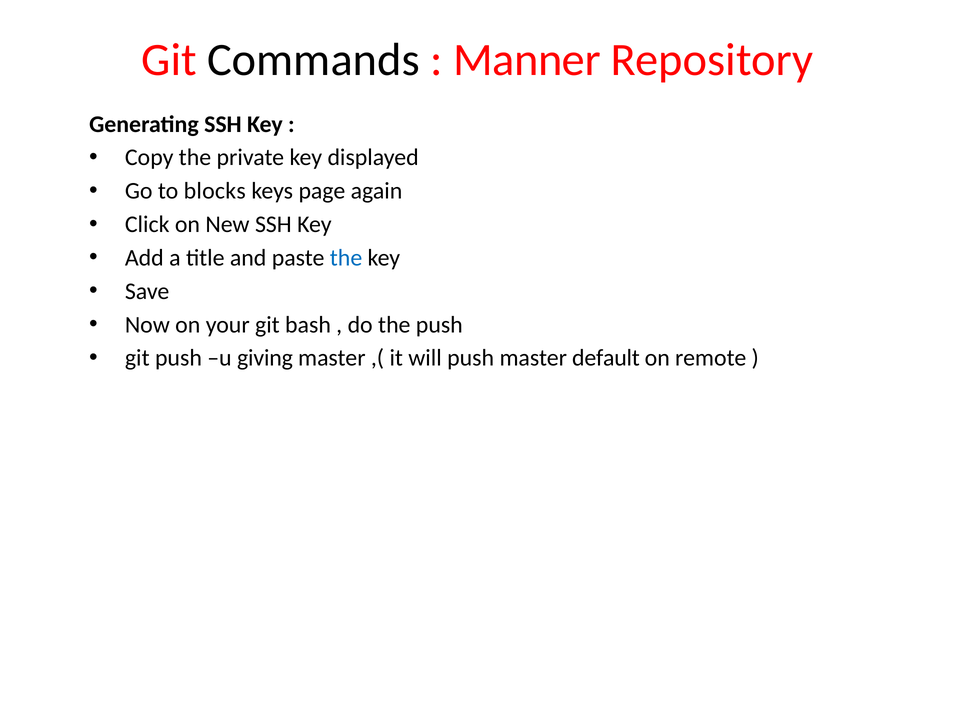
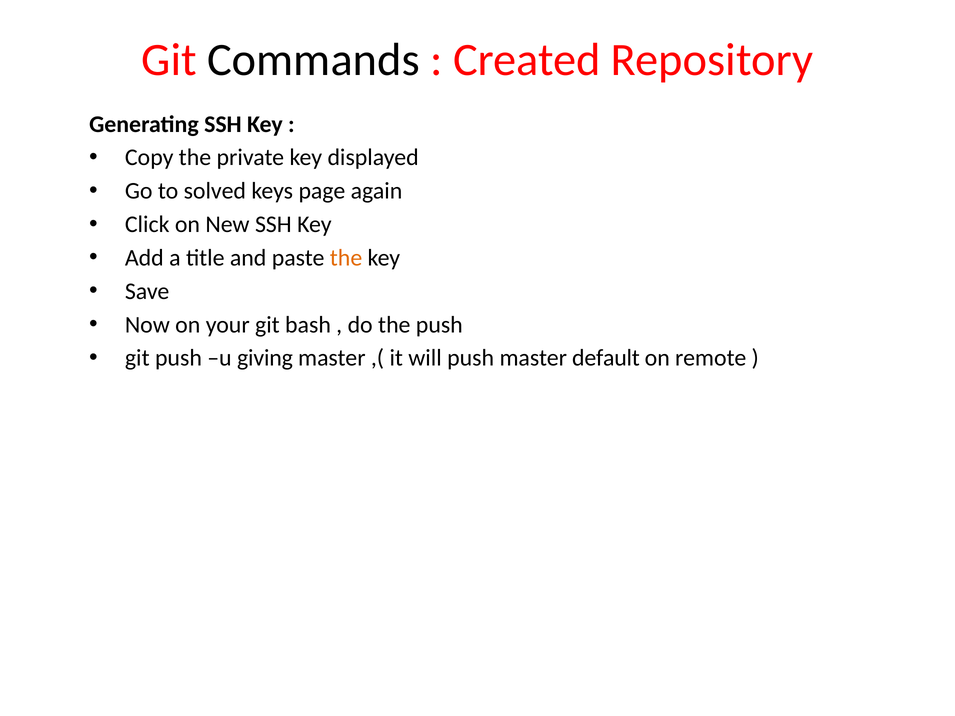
Manner: Manner -> Created
blocks: blocks -> solved
the at (346, 258) colour: blue -> orange
